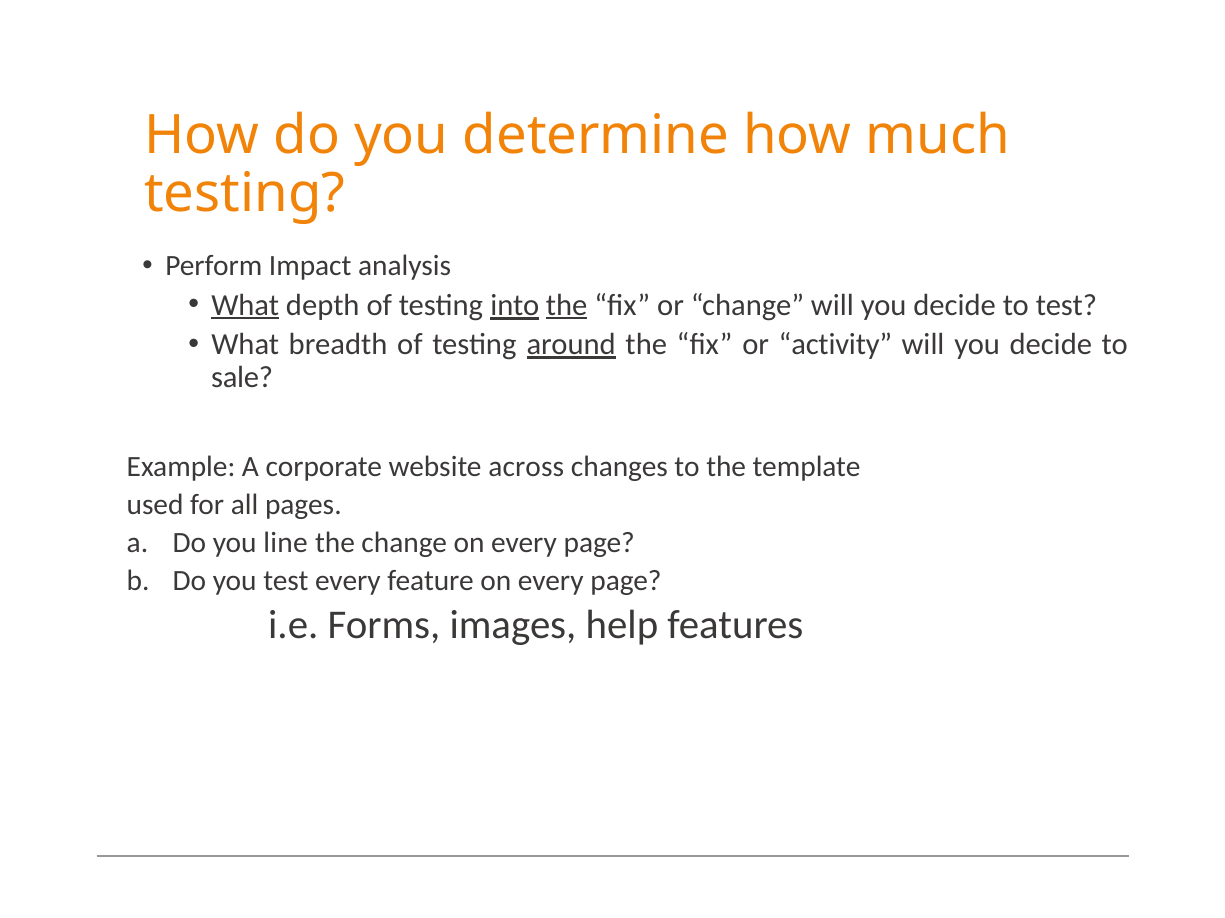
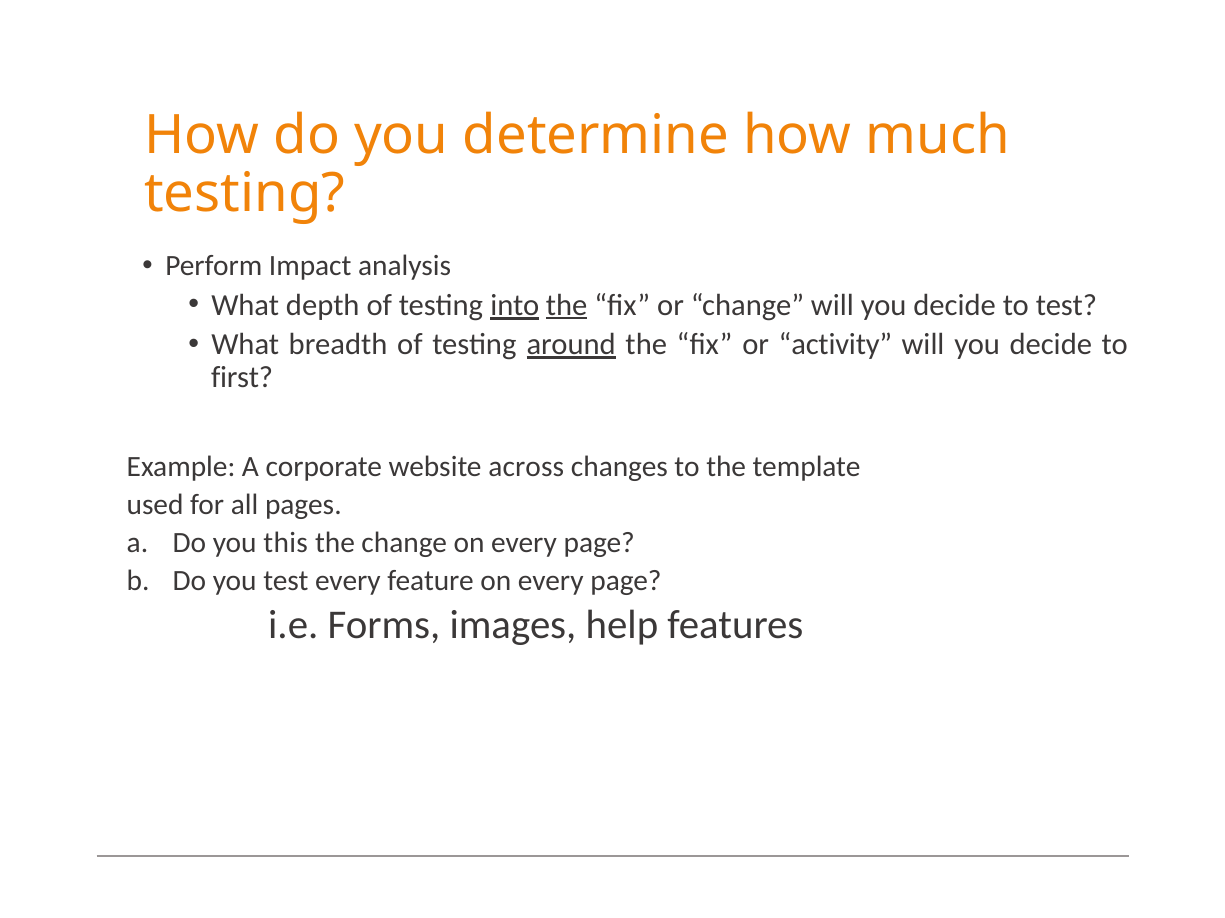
What at (245, 305) underline: present -> none
sale: sale -> first
line: line -> this
